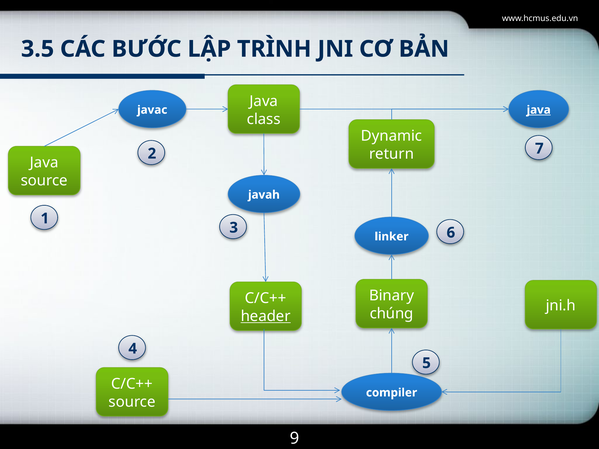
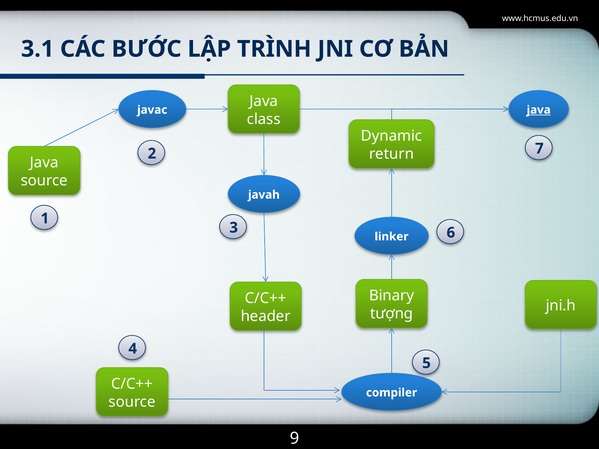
3.5: 3.5 -> 3.1
chúng: chúng -> tượng
header underline: present -> none
